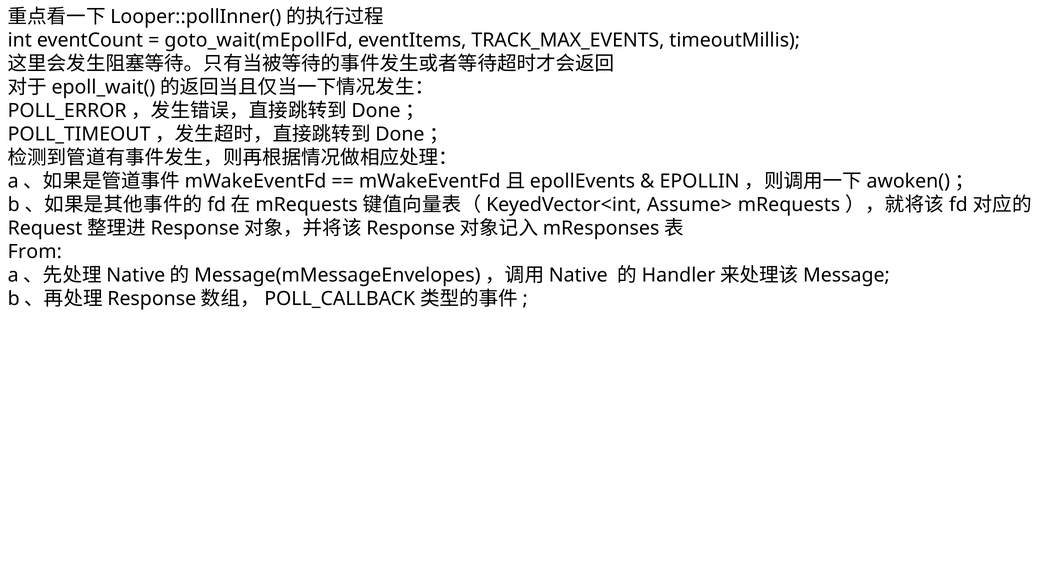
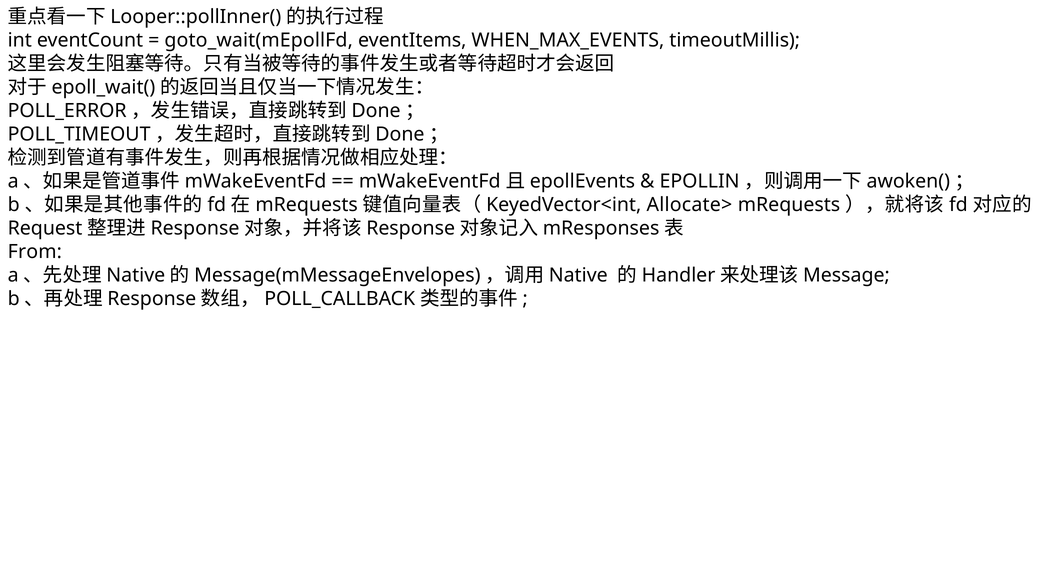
TRACK_MAX_EVENTS: TRACK_MAX_EVENTS -> WHEN_MAX_EVENTS
Assume>: Assume> -> Allocate>
